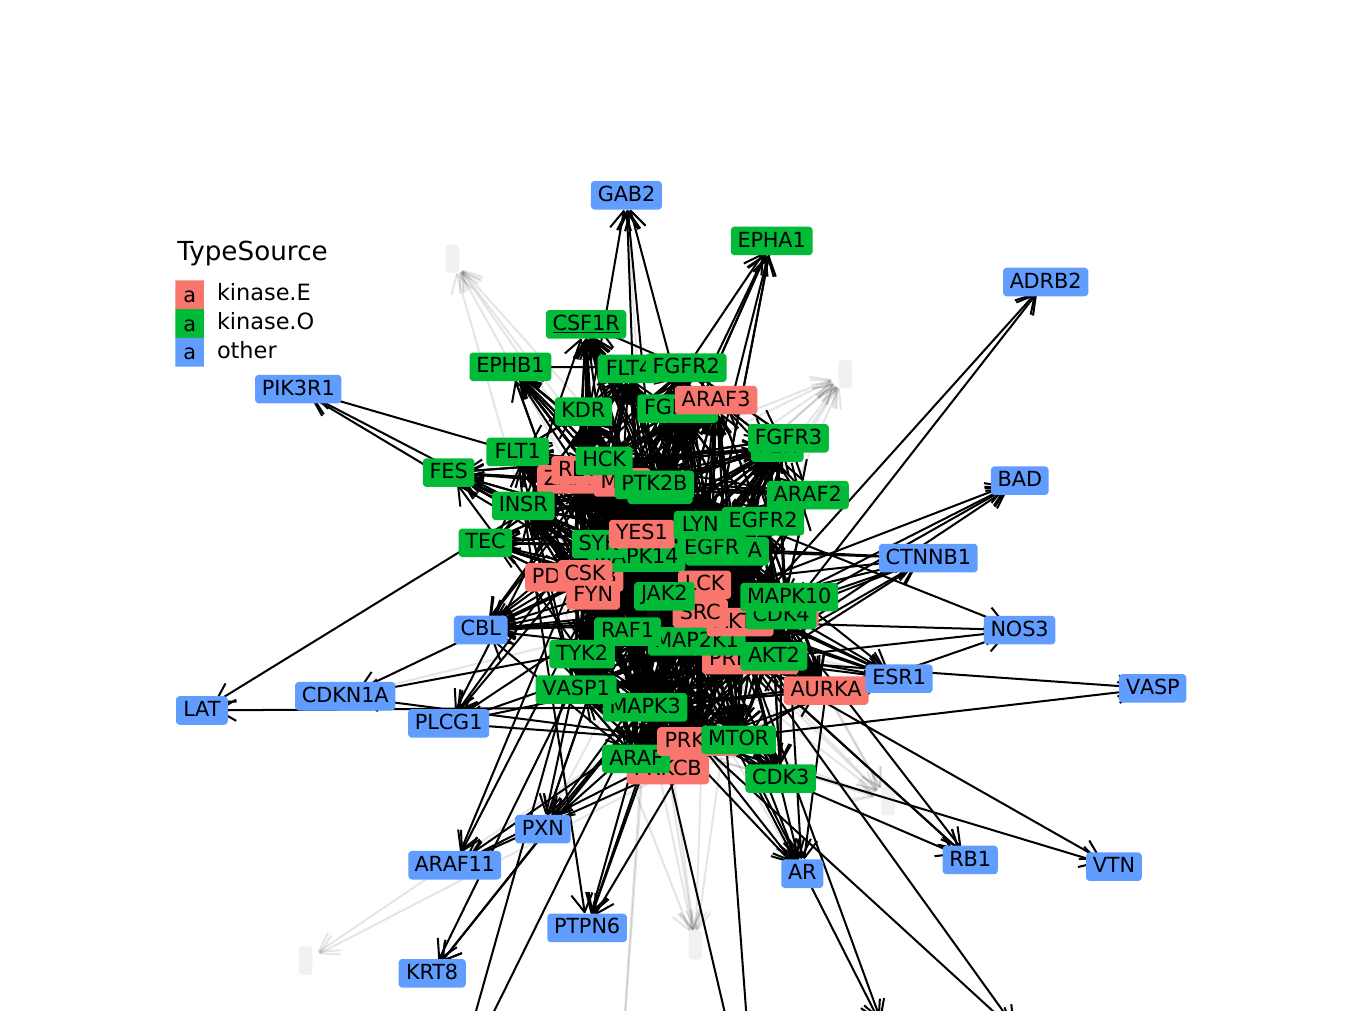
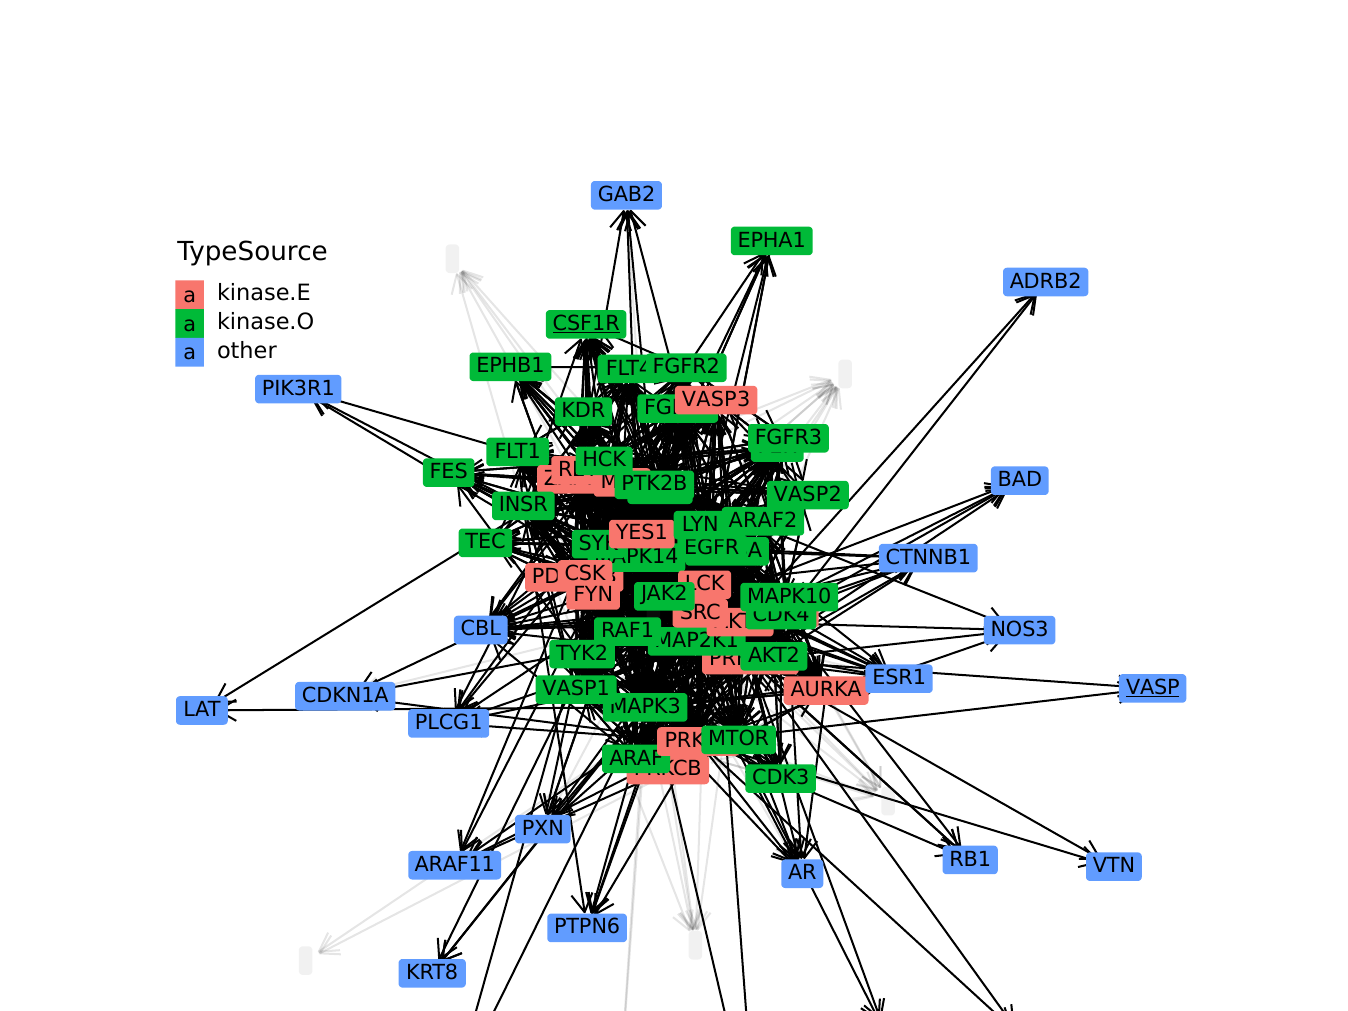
ARAF3: ARAF3 -> VASP3
ARAF2: ARAF2 -> VASP2
EGFR2: EGFR2 -> ARAF2
VASP underline: none -> present
